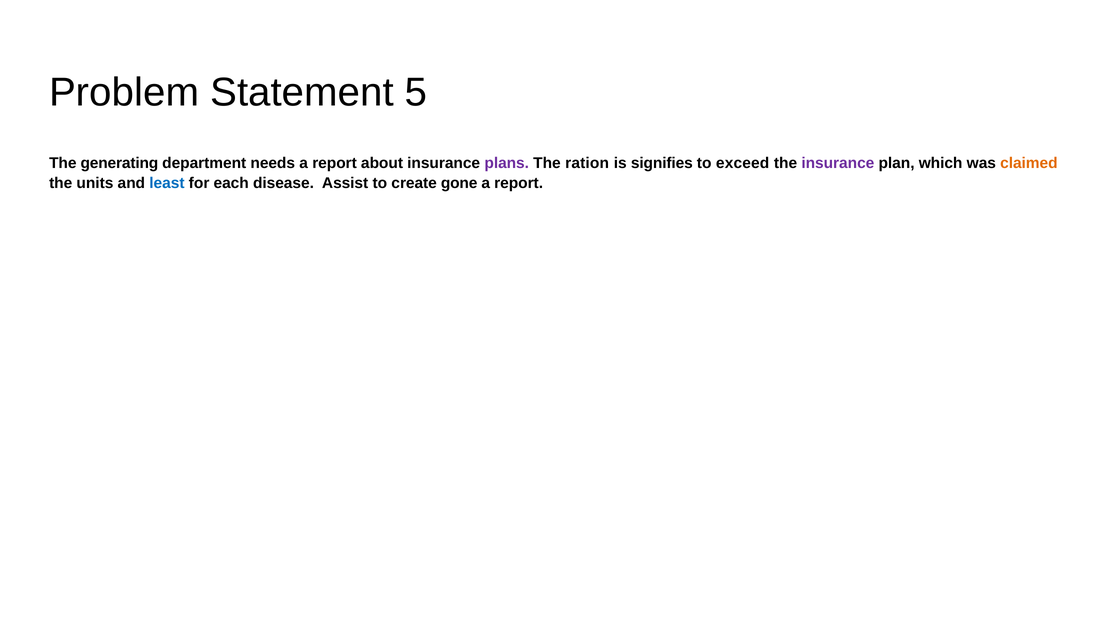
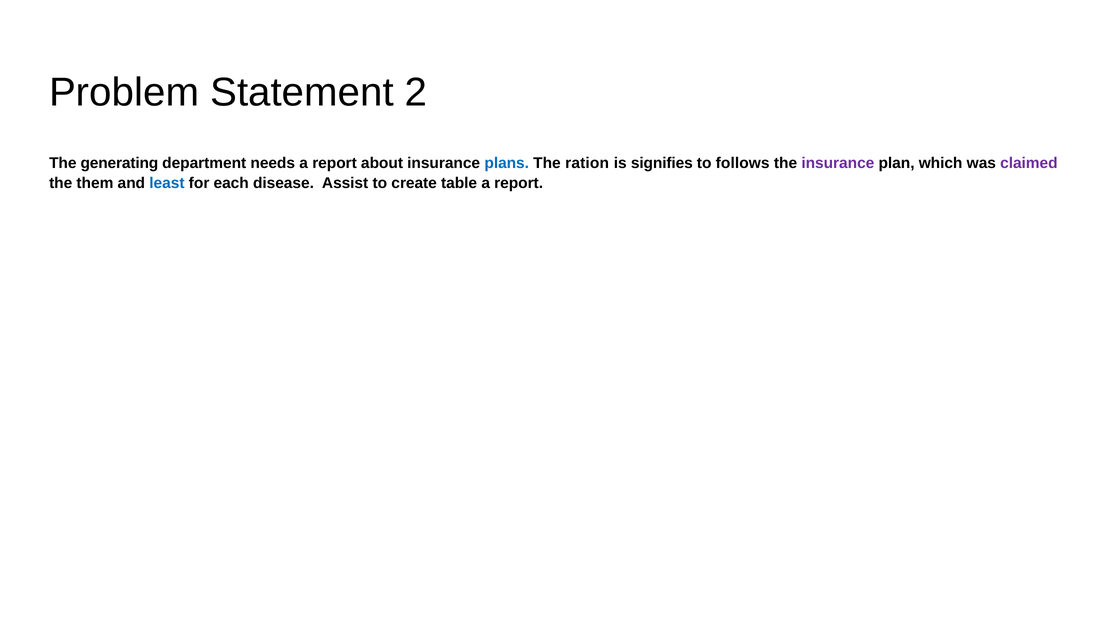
5: 5 -> 2
plans colour: purple -> blue
exceed: exceed -> follows
claimed colour: orange -> purple
units: units -> them
gone: gone -> table
